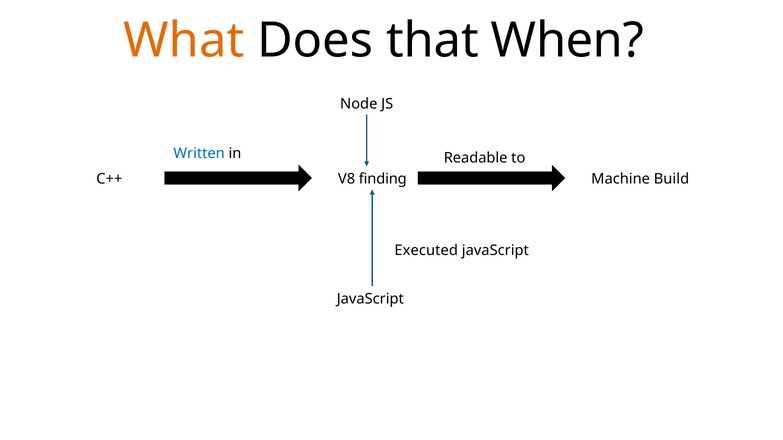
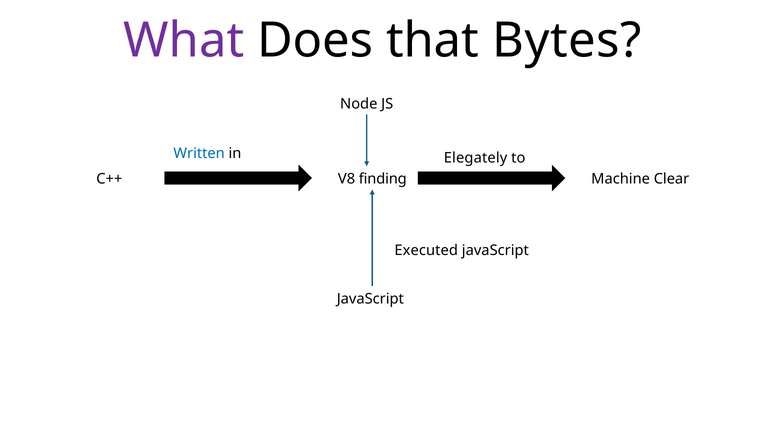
What colour: orange -> purple
When: When -> Bytes
Readable: Readable -> Elegately
Build: Build -> Clear
